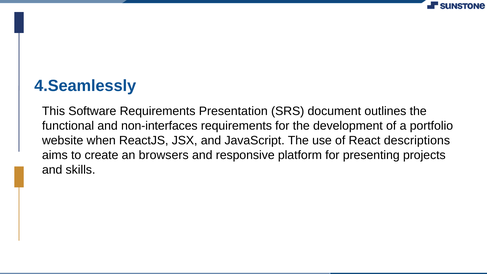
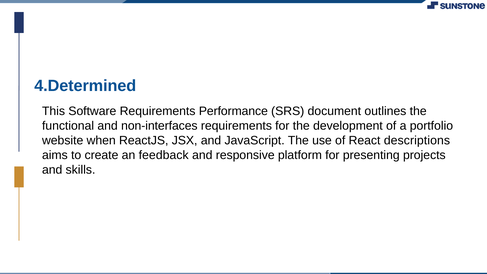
4.Seamlessly: 4.Seamlessly -> 4.Determined
Presentation: Presentation -> Performance
browsers: browsers -> feedback
